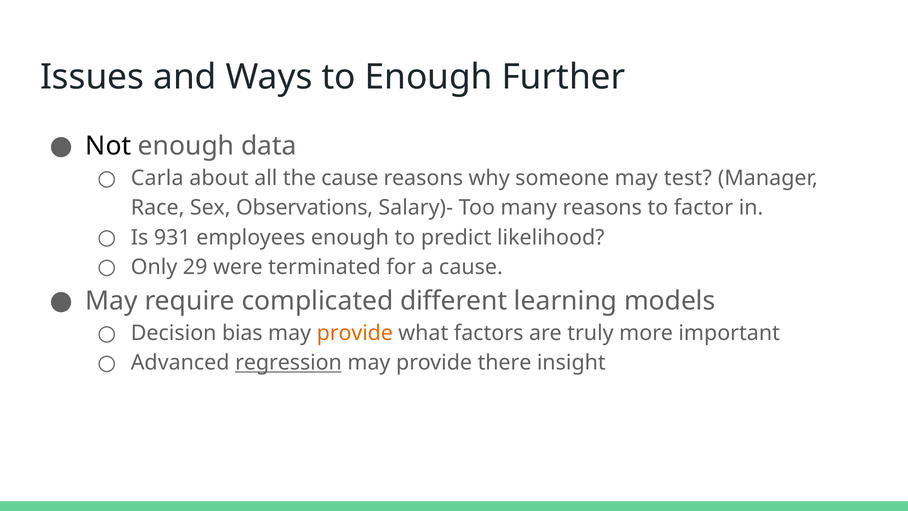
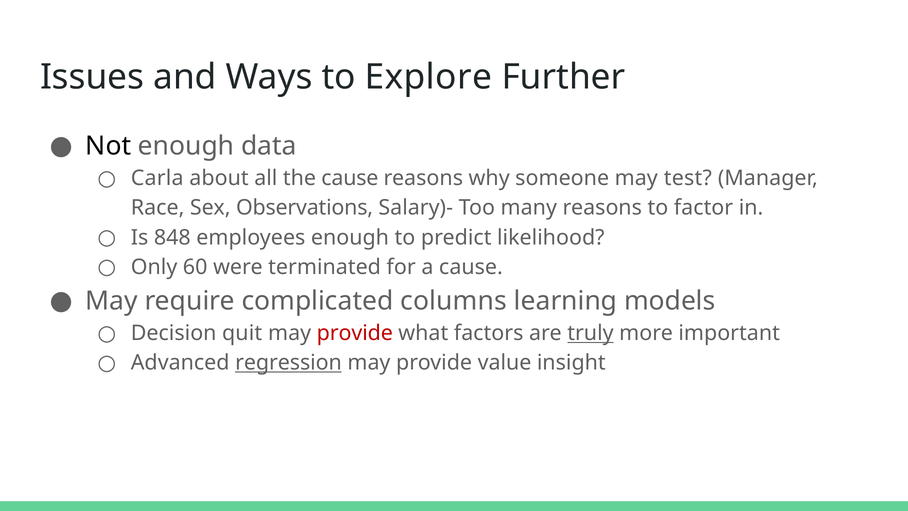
to Enough: Enough -> Explore
931: 931 -> 848
29: 29 -> 60
different: different -> columns
bias: bias -> quit
provide at (355, 333) colour: orange -> red
truly underline: none -> present
there: there -> value
